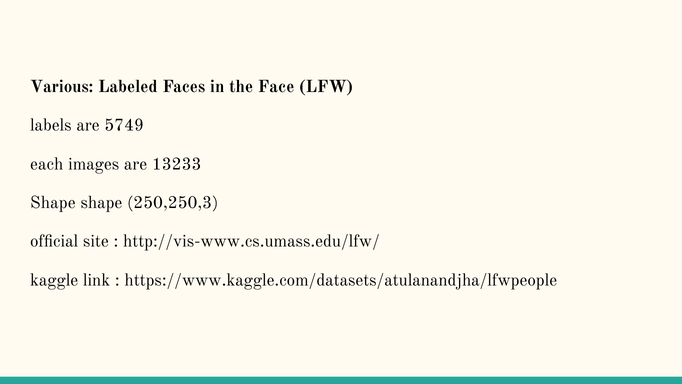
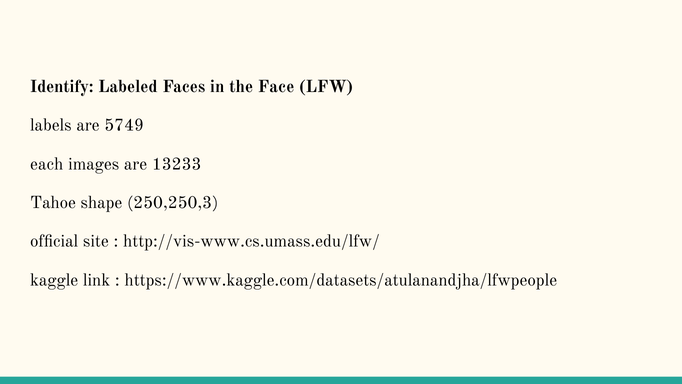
Various: Various -> Identify
Shape at (53, 202): Shape -> Tahoe
